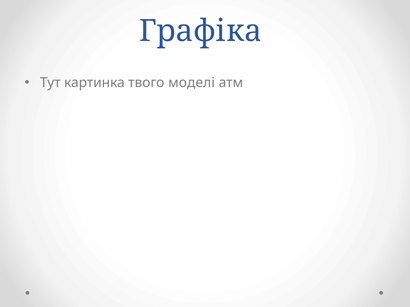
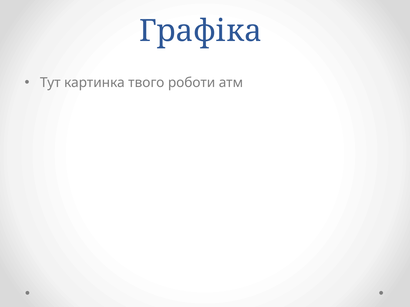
моделі: моделі -> роботи
